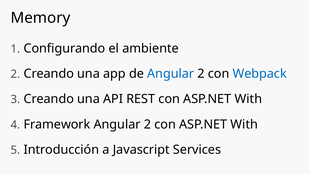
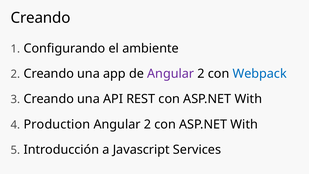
Memory at (40, 18): Memory -> Creando
Angular at (171, 74) colour: blue -> purple
Framework: Framework -> Production
